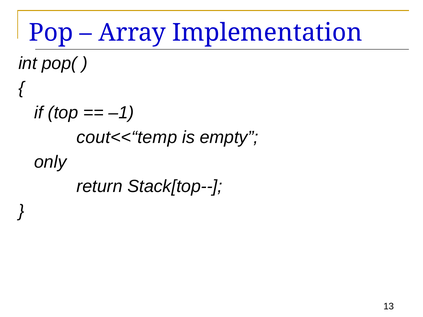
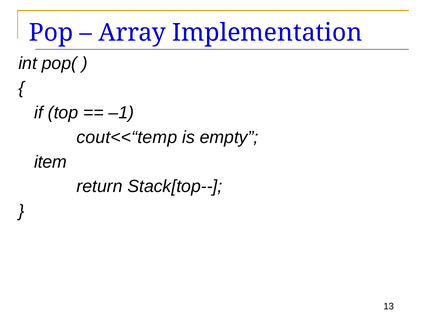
only: only -> item
